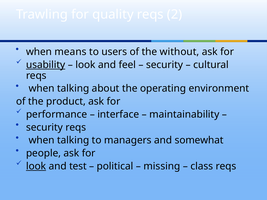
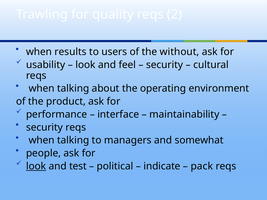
means: means -> results
usability underline: present -> none
missing: missing -> indicate
class: class -> pack
